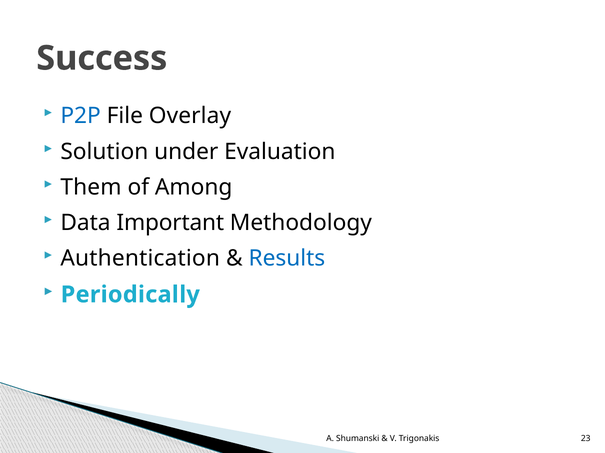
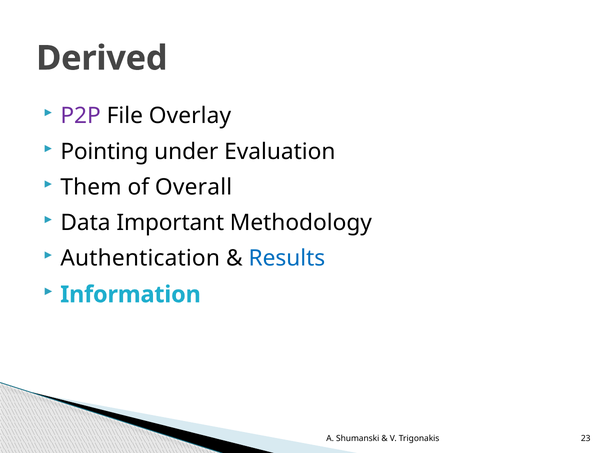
Success: Success -> Derived
P2P colour: blue -> purple
Solution: Solution -> Pointing
Among: Among -> Overall
Periodically: Periodically -> Information
